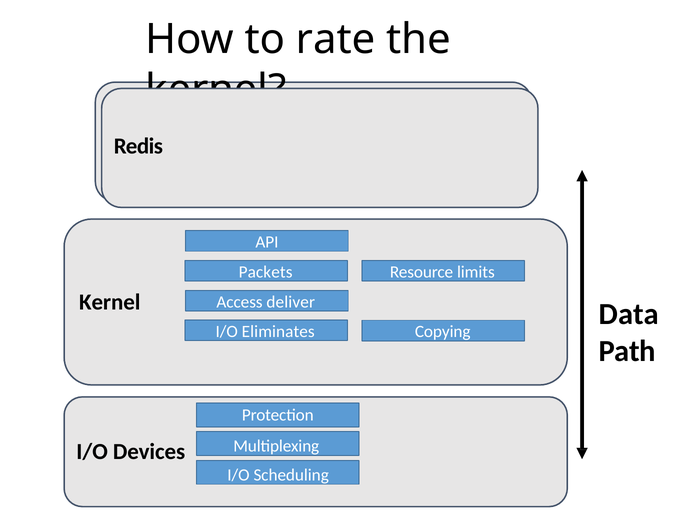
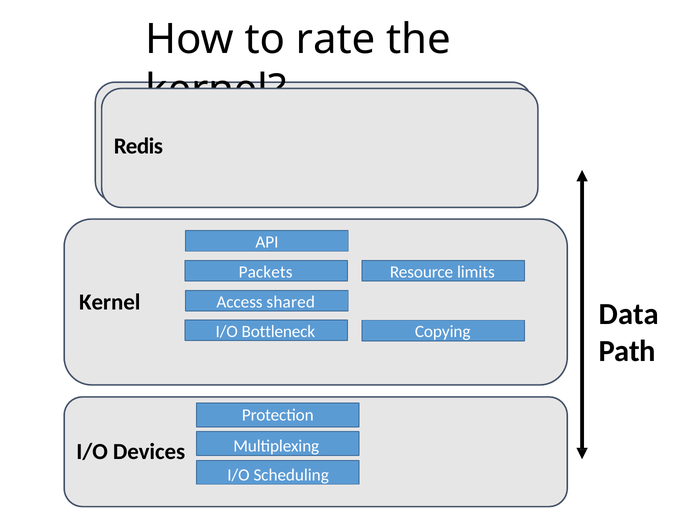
deliver: deliver -> shared
Eliminates: Eliminates -> Bottleneck
